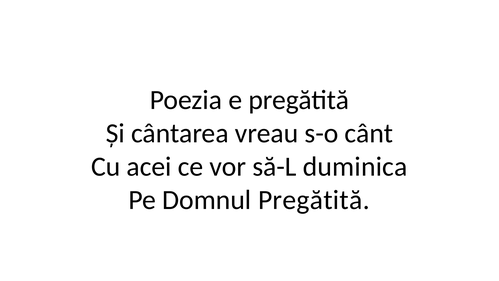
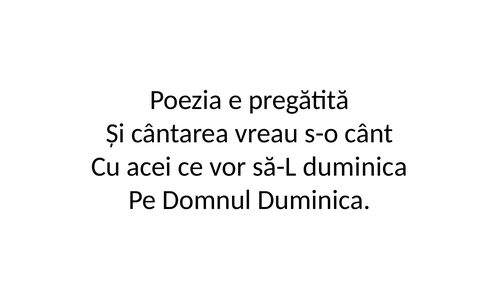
Domnul Pregătită: Pregătită -> Duminica
